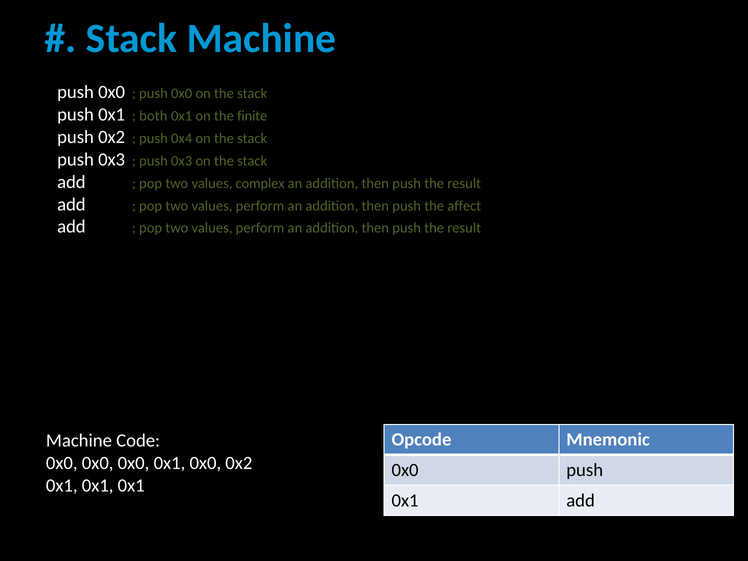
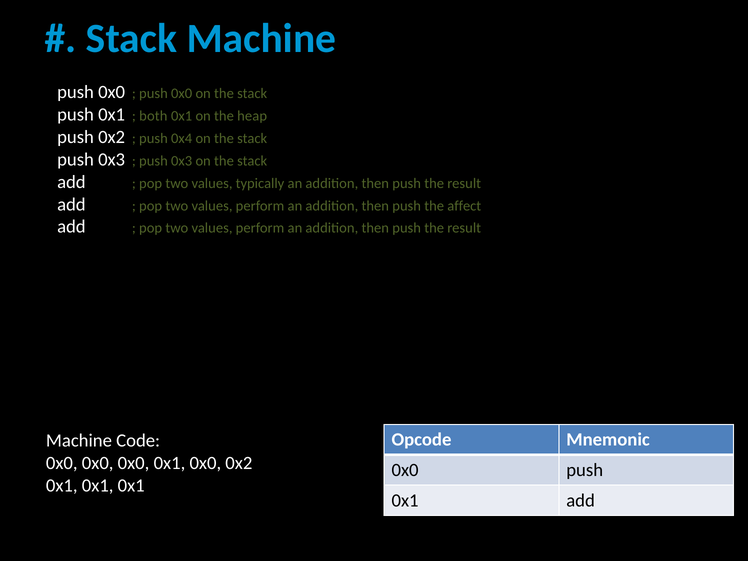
finite: finite -> heap
complex: complex -> typically
